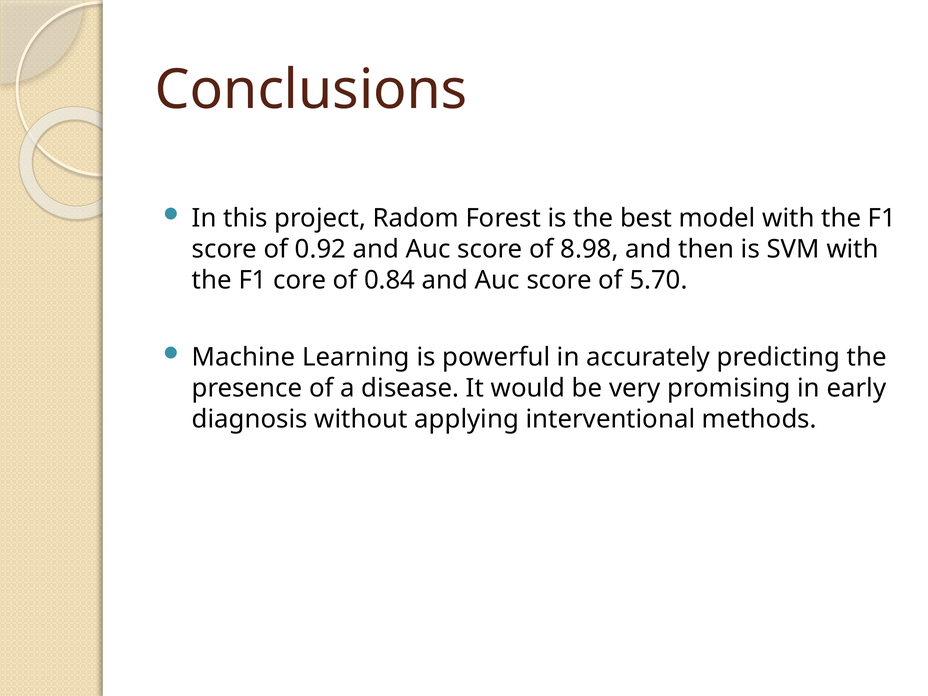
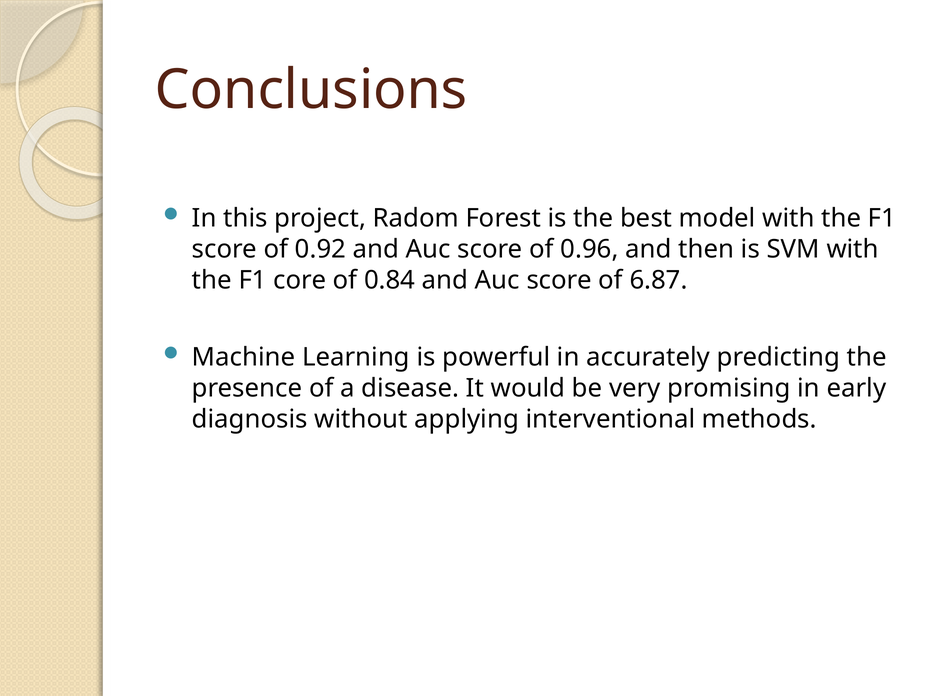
8.98: 8.98 -> 0.96
5.70: 5.70 -> 6.87
